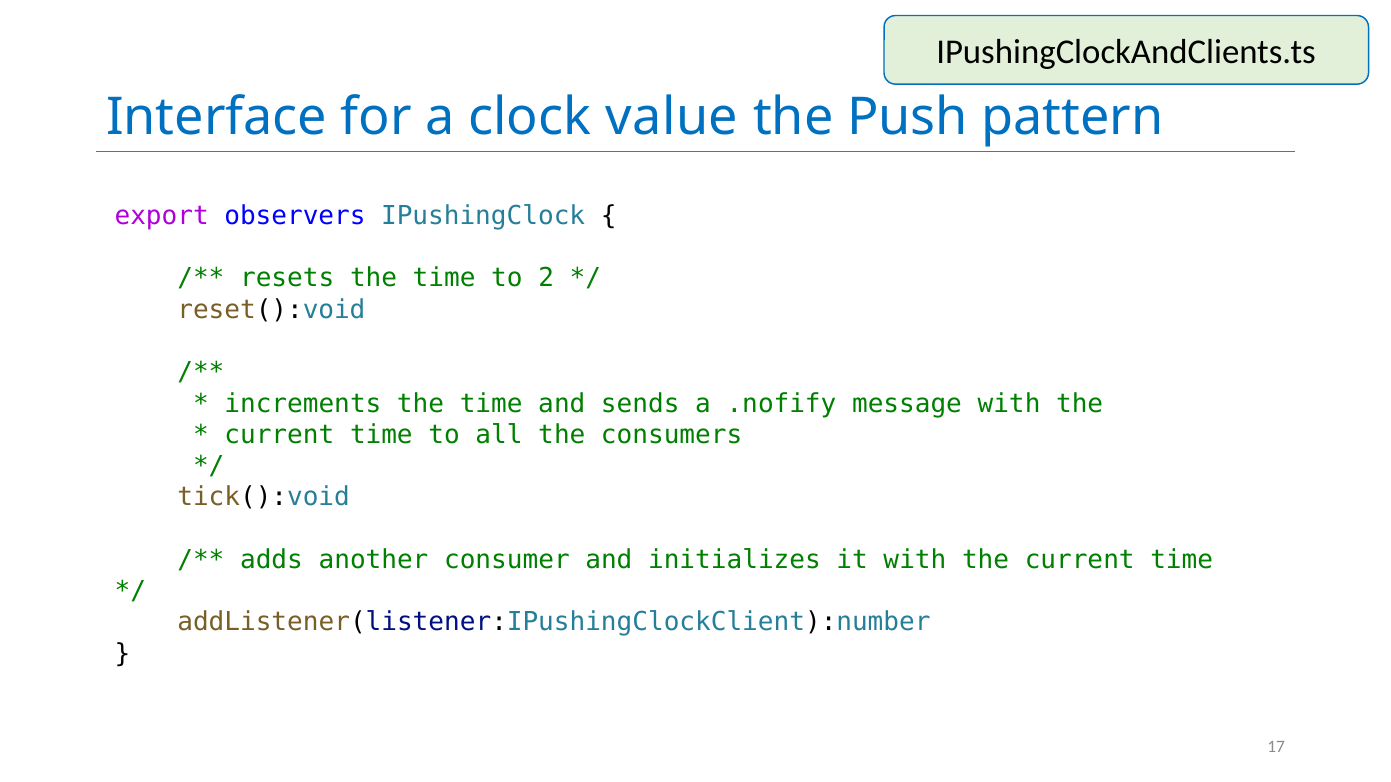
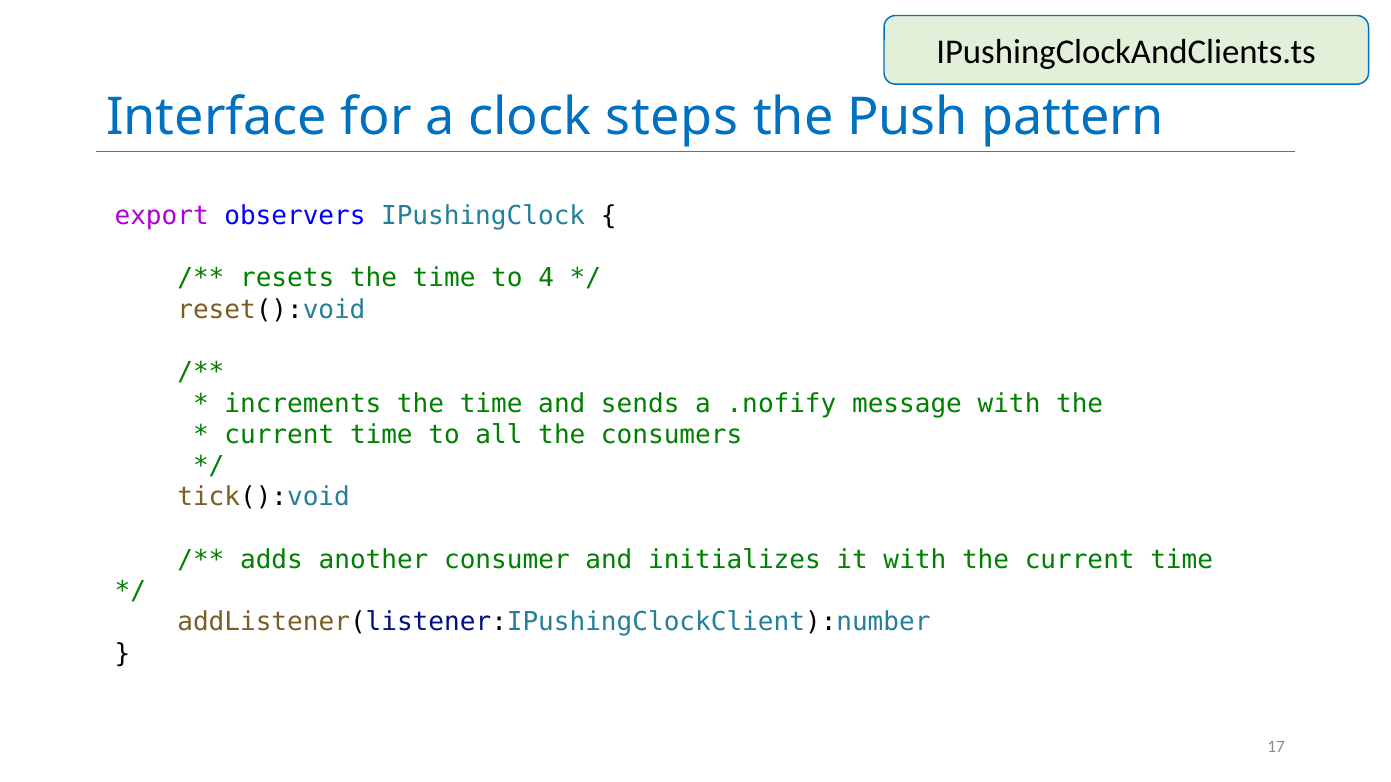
value: value -> steps
2: 2 -> 4
